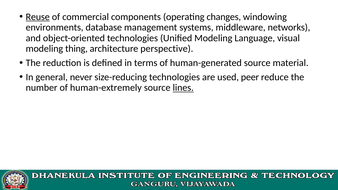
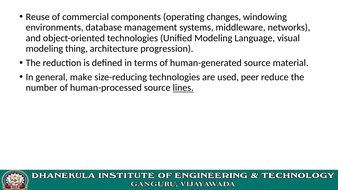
Reuse underline: present -> none
perspective: perspective -> progression
never: never -> make
human-extremely: human-extremely -> human-processed
